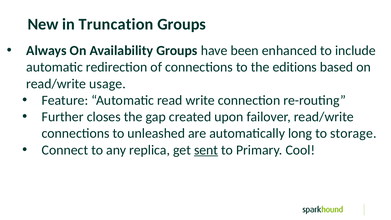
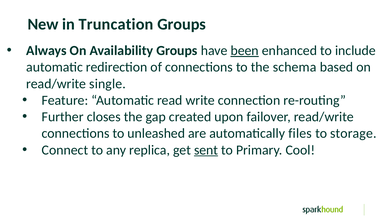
been underline: none -> present
editions: editions -> schema
usage: usage -> single
long: long -> files
